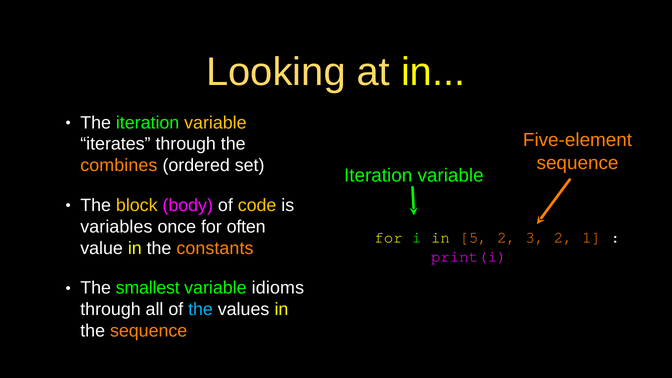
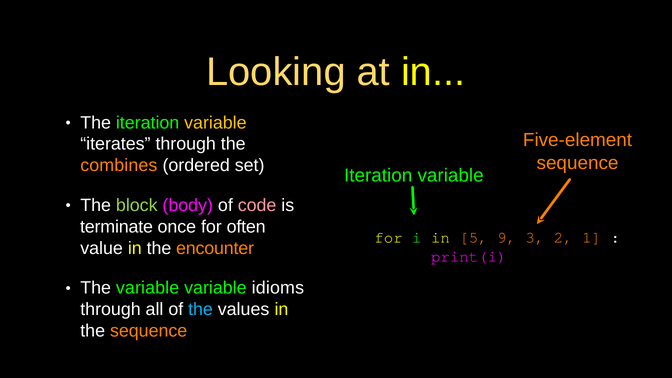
block colour: yellow -> light green
code colour: yellow -> pink
variables: variables -> terminate
5 2: 2 -> 9
constants: constants -> encounter
The smallest: smallest -> variable
